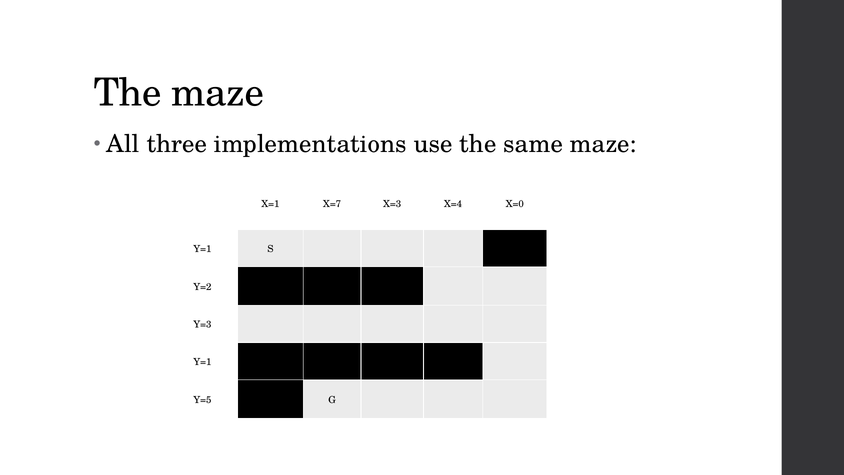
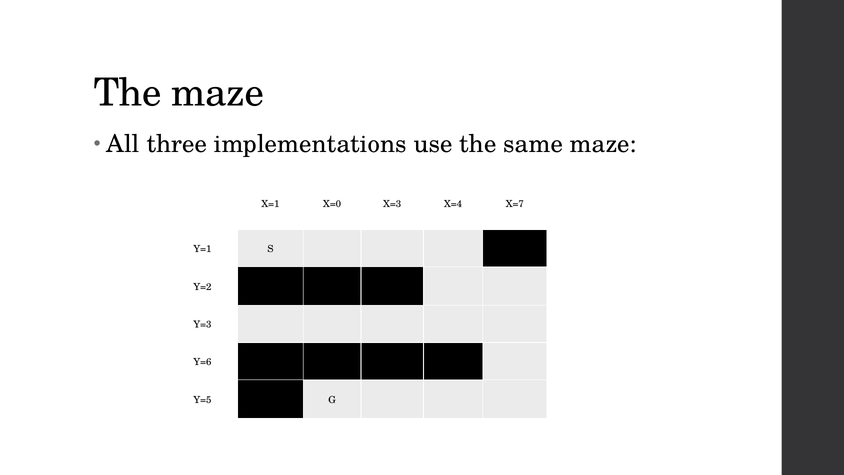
X=7: X=7 -> X=0
X=0: X=0 -> X=7
Y=1 at (202, 362): Y=1 -> Y=6
